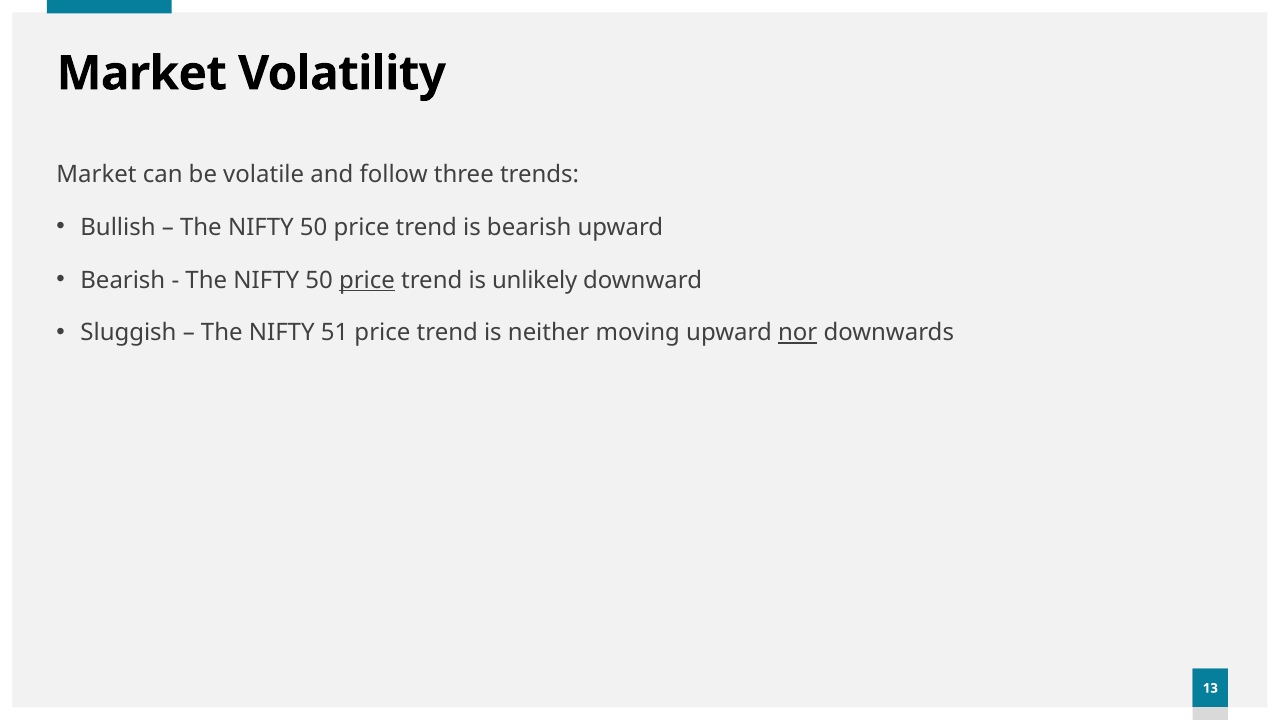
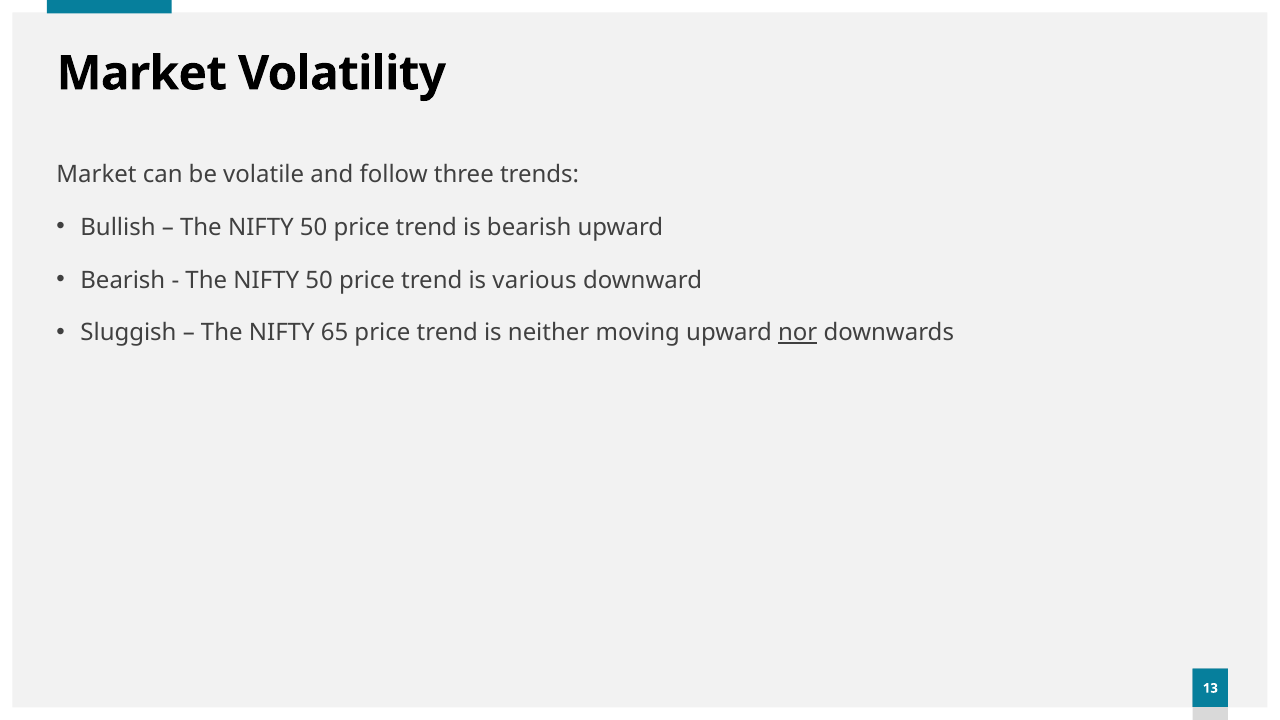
price at (367, 280) underline: present -> none
unlikely: unlikely -> various
51: 51 -> 65
